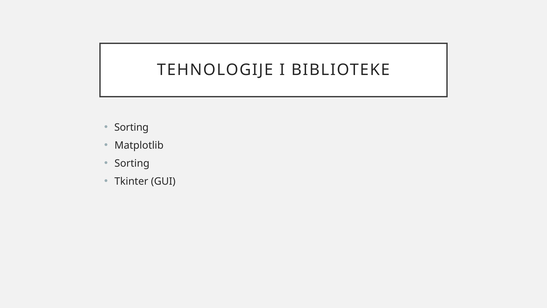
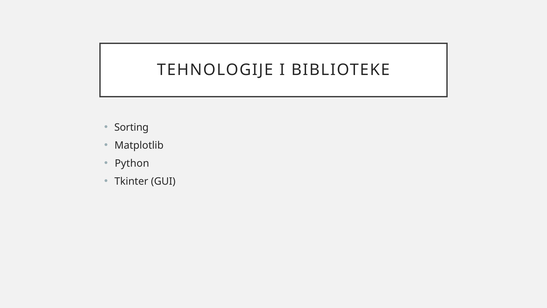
Sorting at (132, 163): Sorting -> Python
